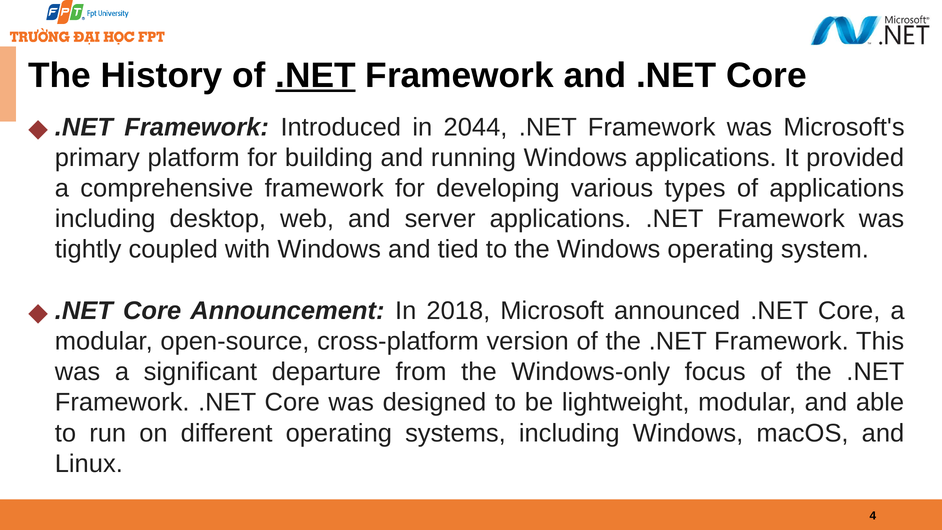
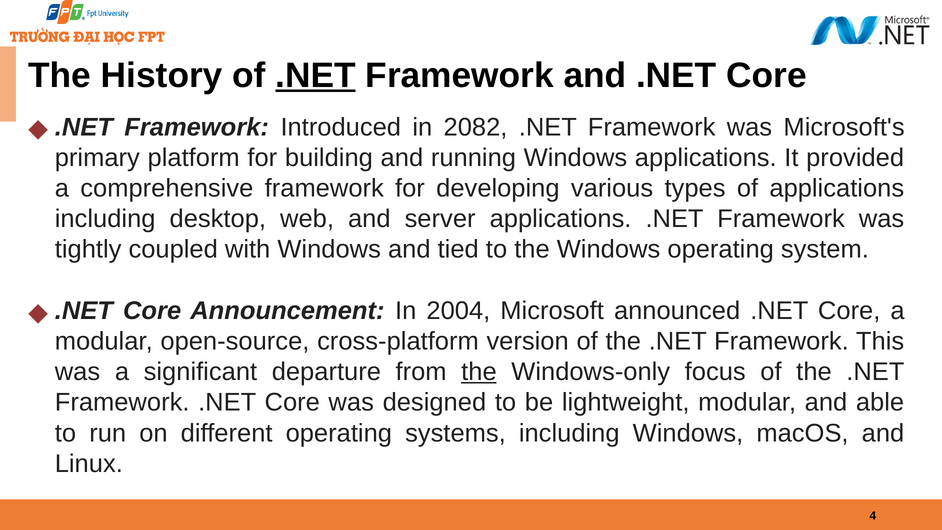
2044: 2044 -> 2082
2018: 2018 -> 2004
the at (479, 372) underline: none -> present
